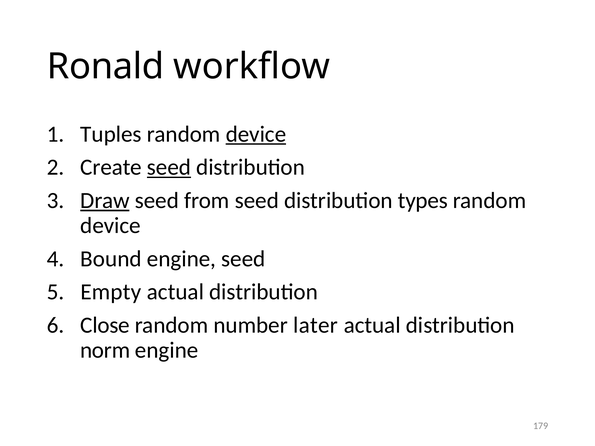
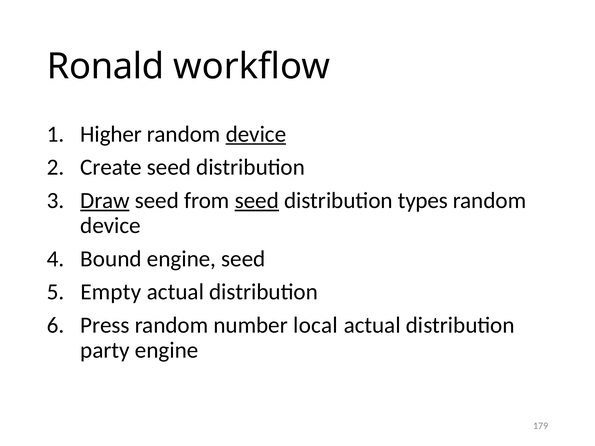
Tuples: Tuples -> Higher
seed at (169, 167) underline: present -> none
seed at (257, 201) underline: none -> present
Close: Close -> Press
later: later -> local
norm: norm -> party
